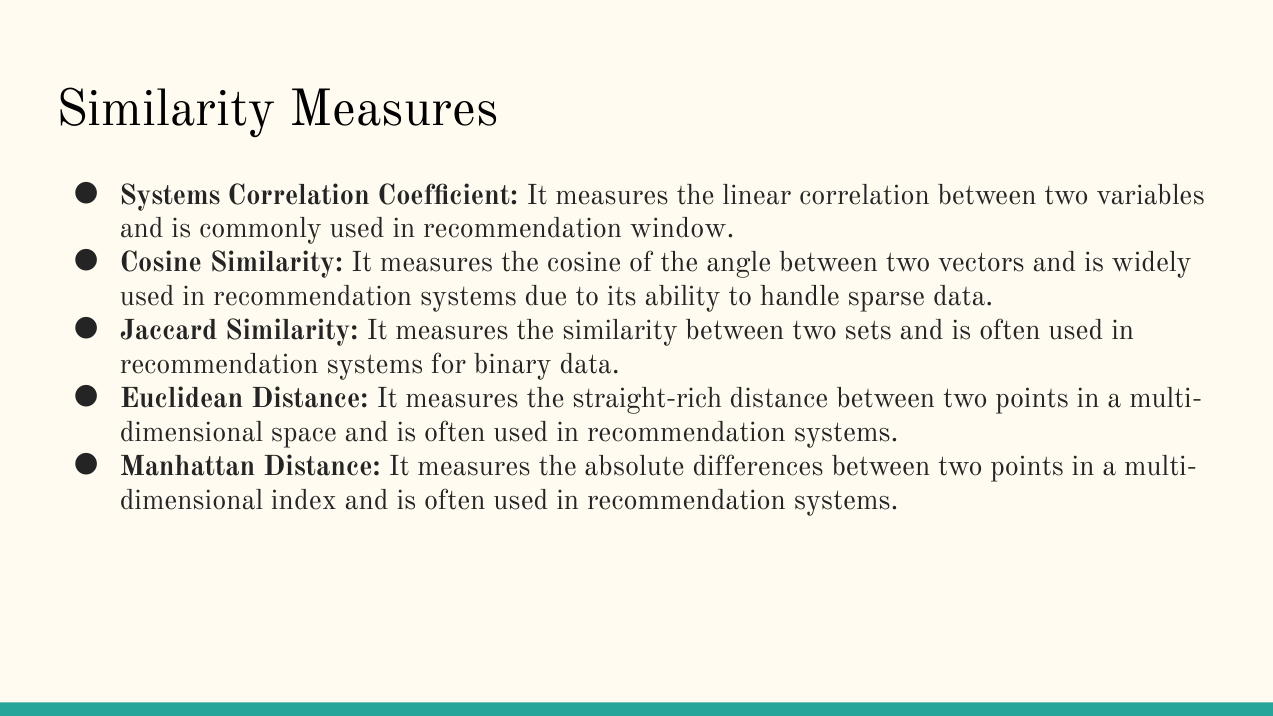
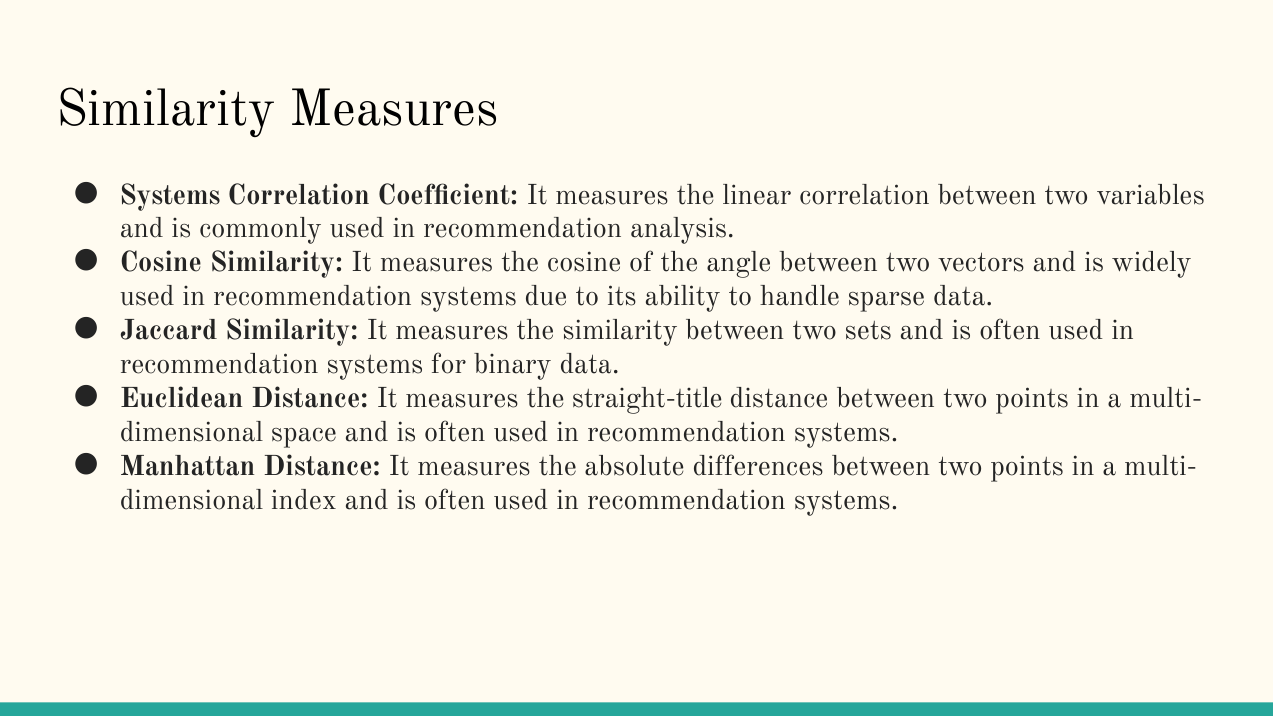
window: window -> analysis
straight-rich: straight-rich -> straight-title
